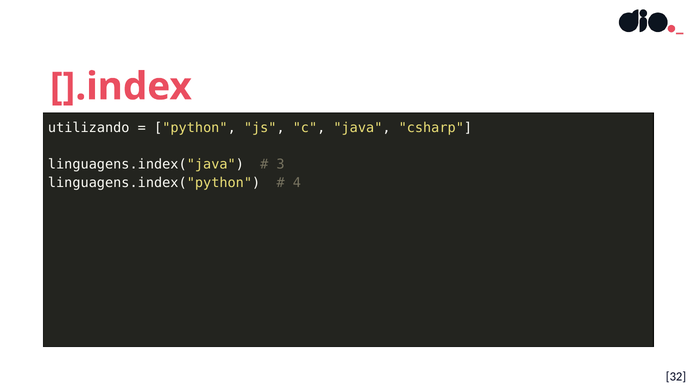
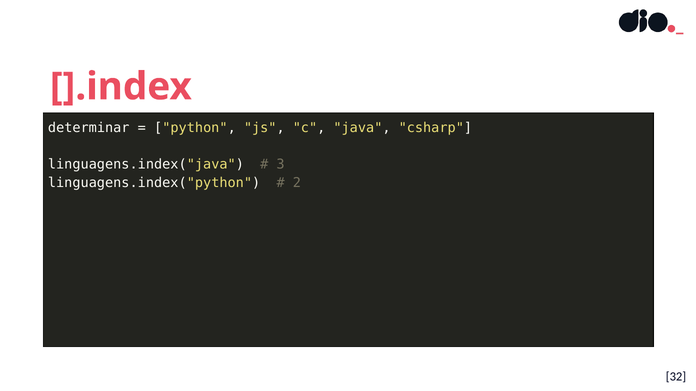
utilizando: utilizando -> determinar
4: 4 -> 2
